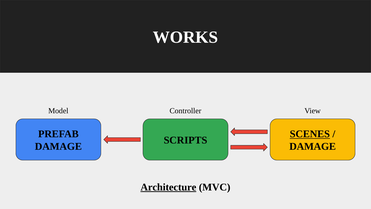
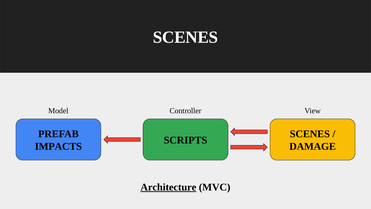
WORKS at (185, 37): WORKS -> SCENES
SCENES at (310, 134) underline: present -> none
DAMAGE at (58, 146): DAMAGE -> IMPACTS
